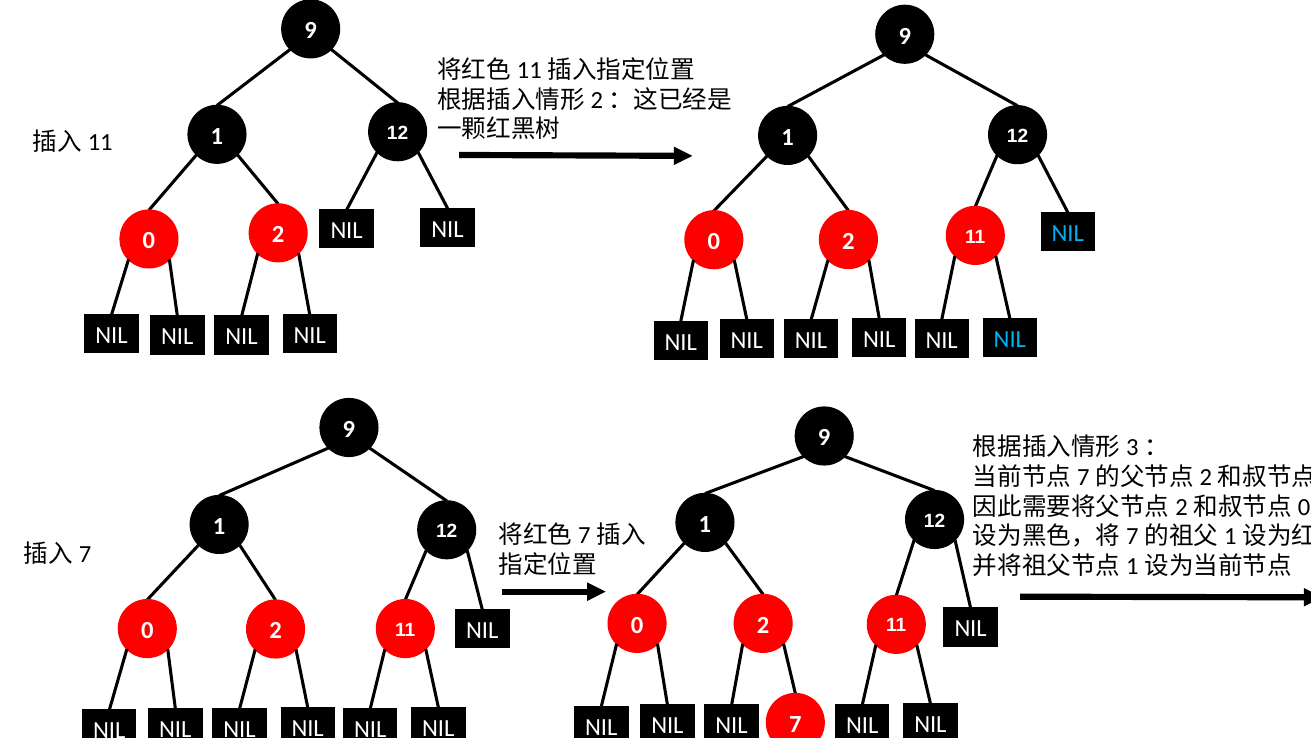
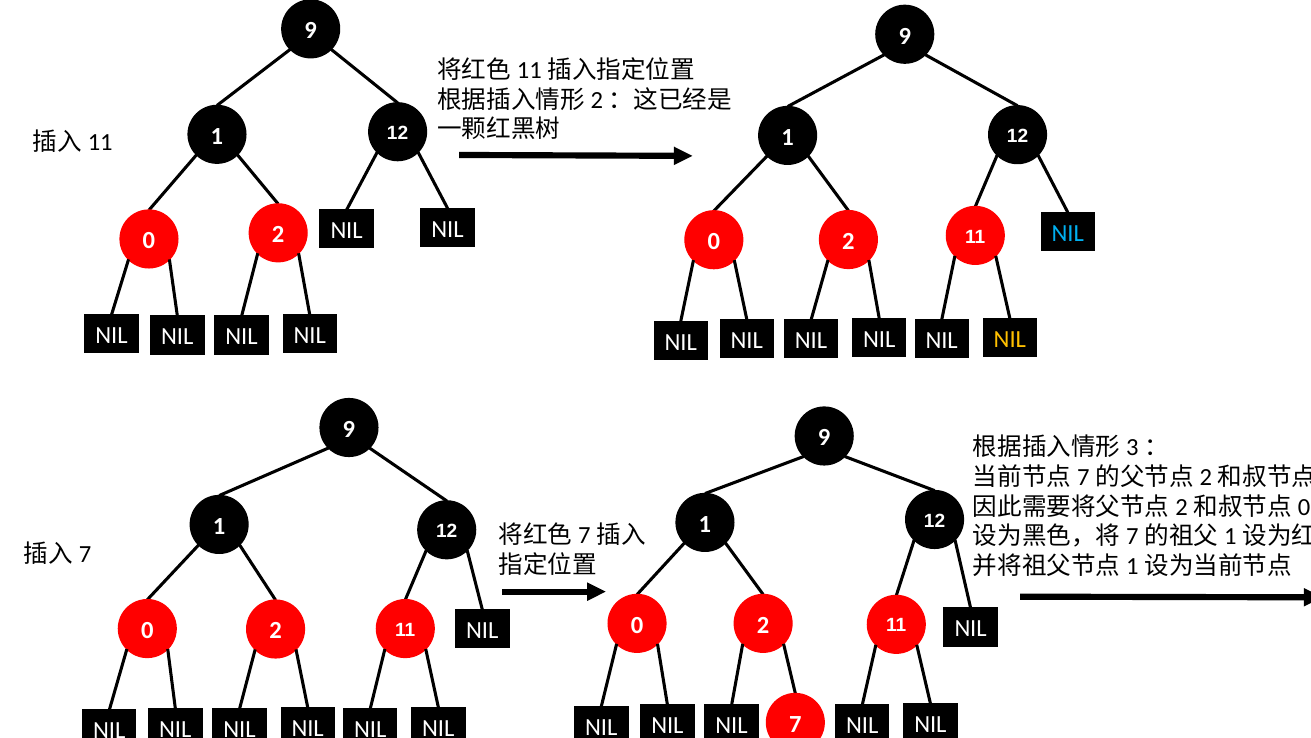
NIL at (1010, 339) colour: light blue -> yellow
